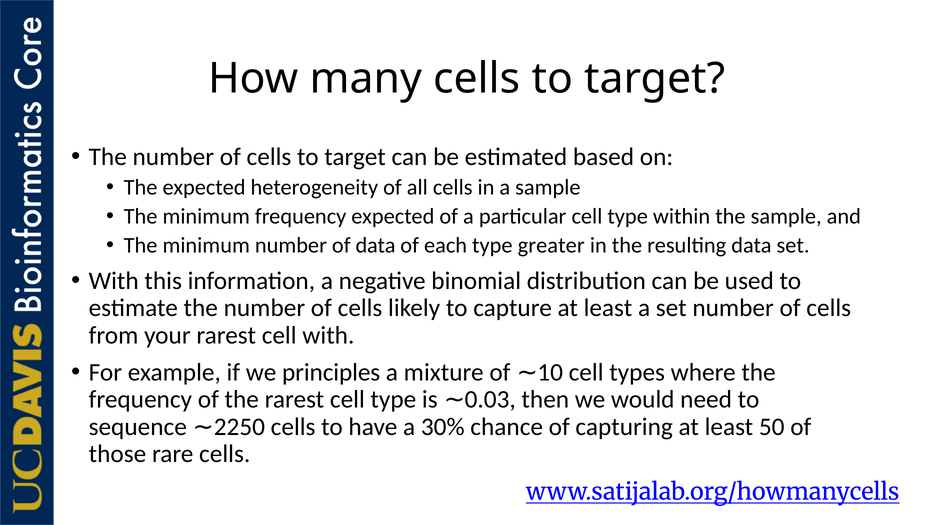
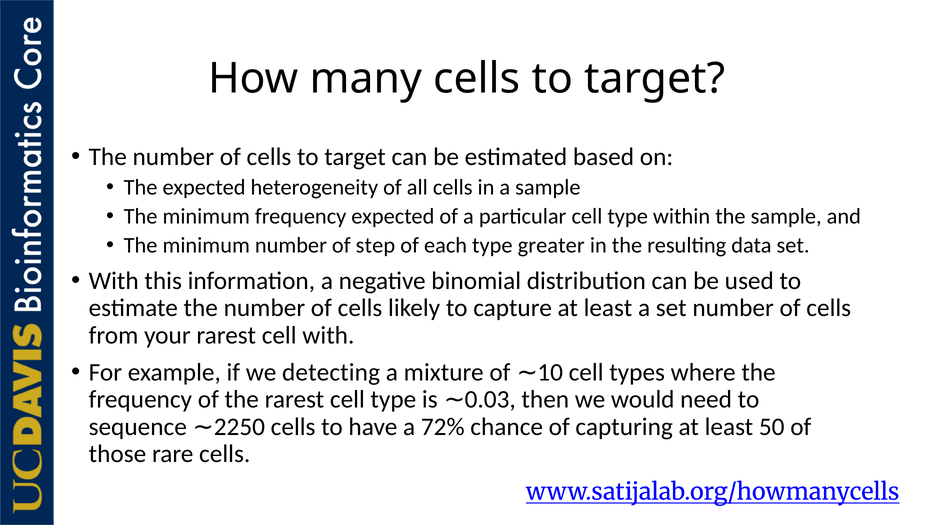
of data: data -> step
principles: principles -> detecting
30%: 30% -> 72%
